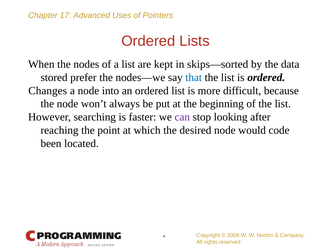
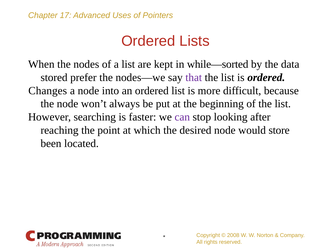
skips—sorted: skips—sorted -> while—sorted
that colour: blue -> purple
code: code -> store
